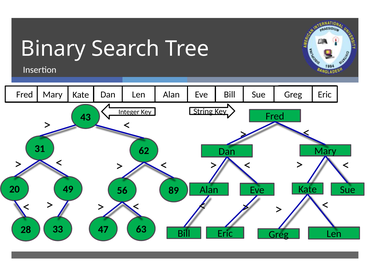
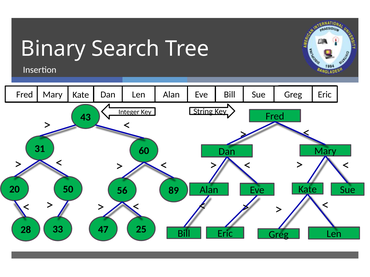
62: 62 -> 60
49: 49 -> 50
63: 63 -> 25
